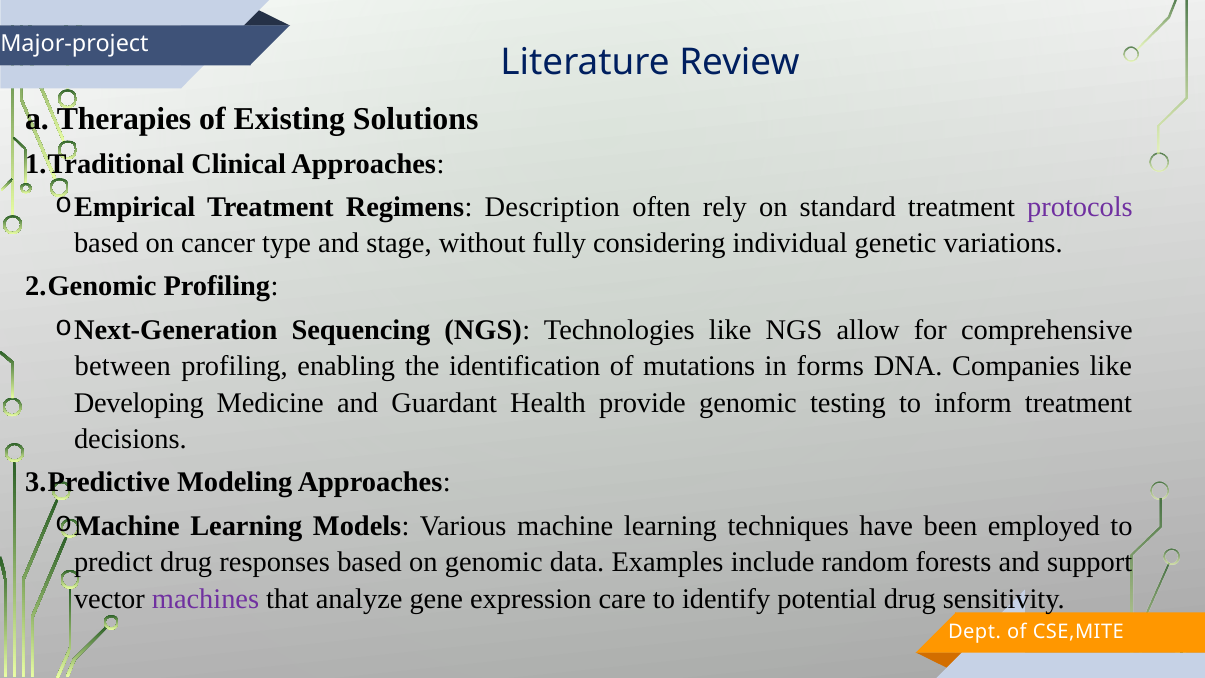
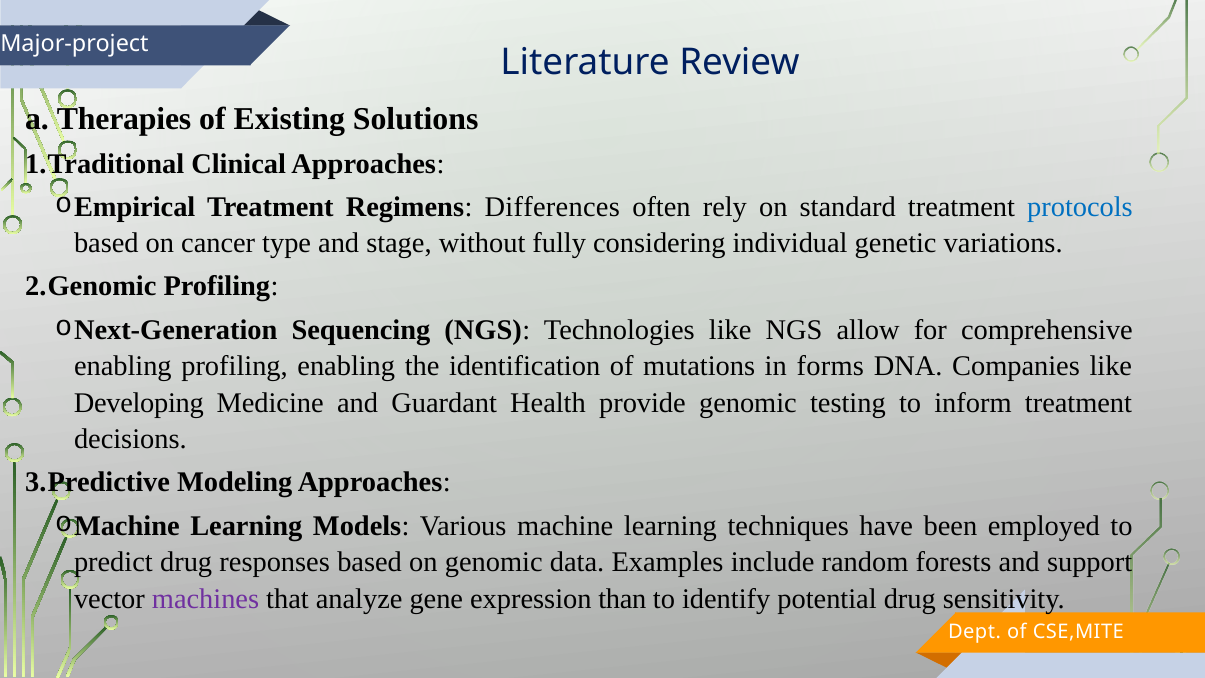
Description: Description -> Differences
protocols colour: purple -> blue
between at (123, 366): between -> enabling
care: care -> than
